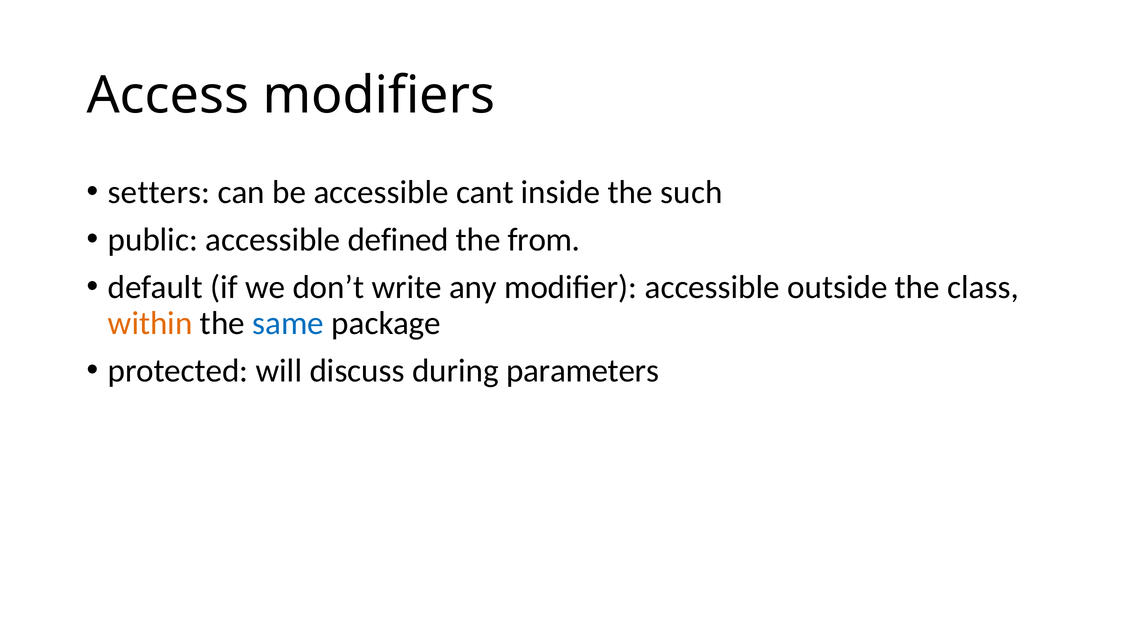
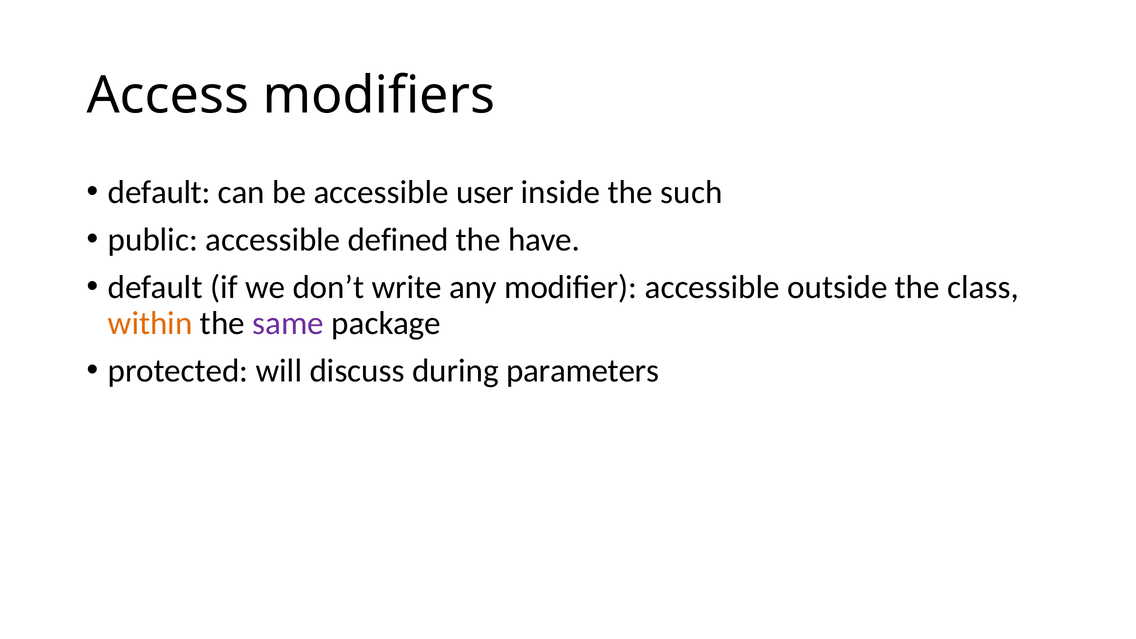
setters at (159, 192): setters -> default
cant: cant -> user
from: from -> have
same colour: blue -> purple
